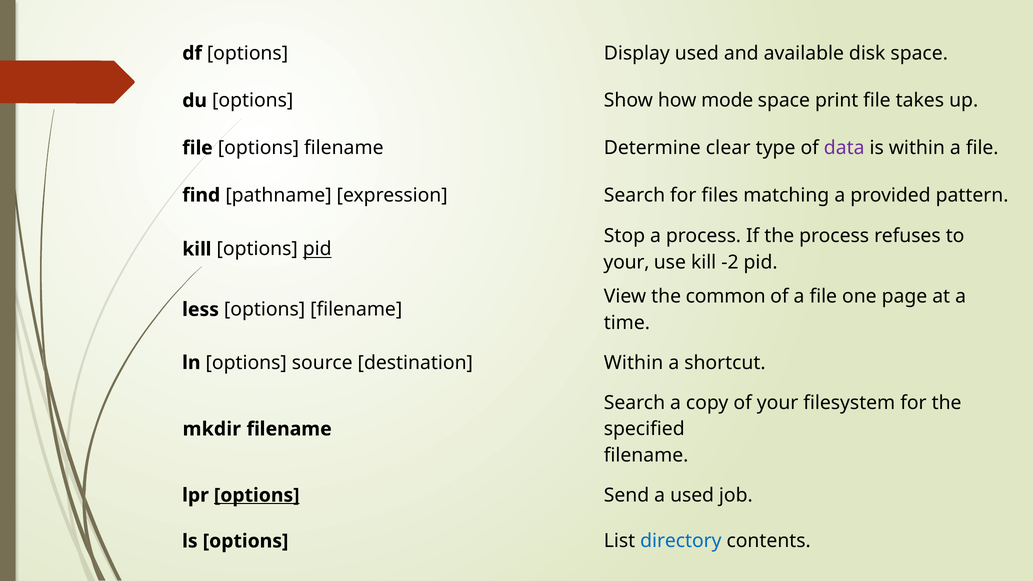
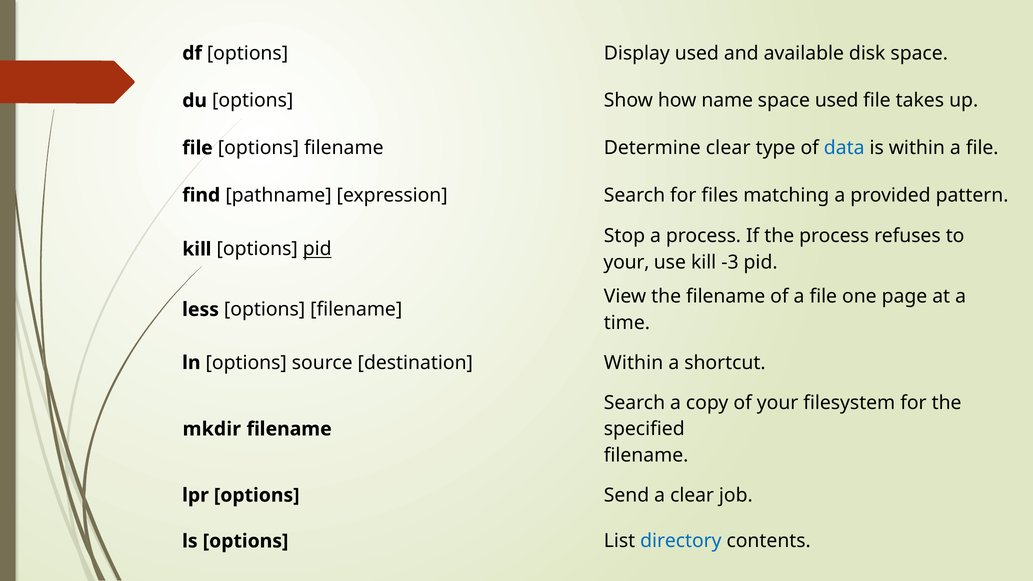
mode: mode -> name
space print: print -> used
data colour: purple -> blue
-2: -2 -> -3
the common: common -> filename
options at (257, 495) underline: present -> none
a used: used -> clear
